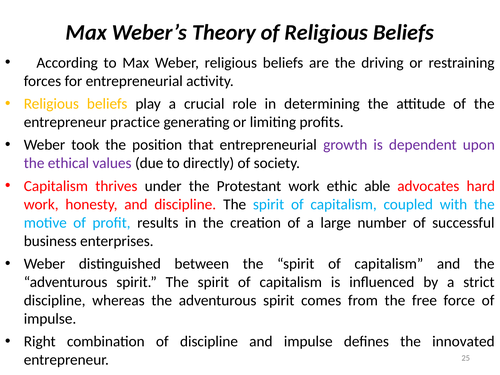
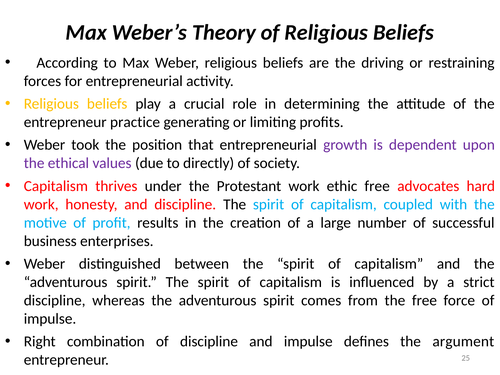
ethic able: able -> free
innovated: innovated -> argument
